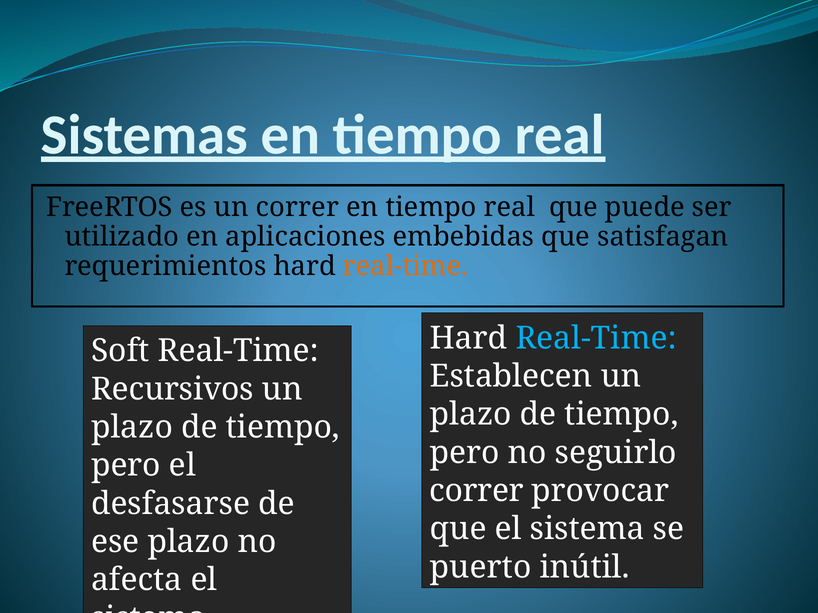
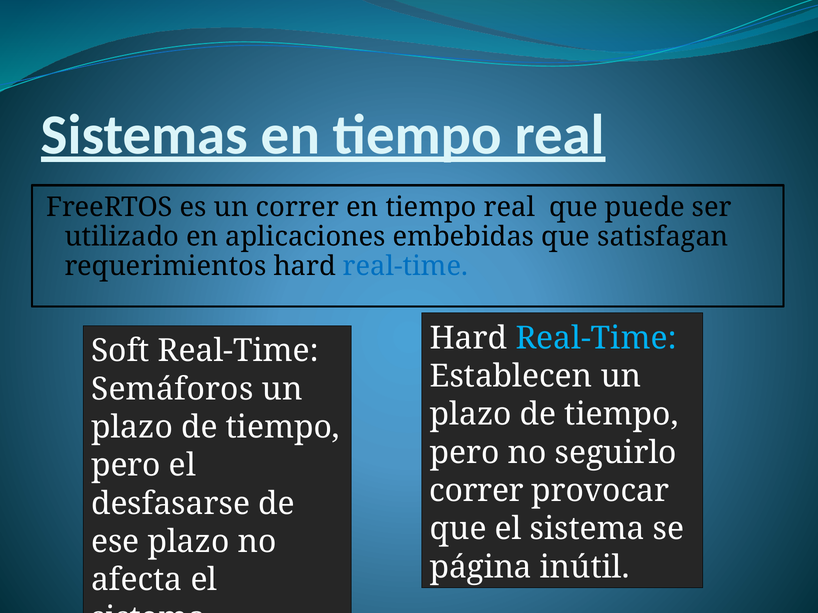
real-time at (405, 267) colour: orange -> blue
Recursivos: Recursivos -> Semáforos
puerto: puerto -> página
